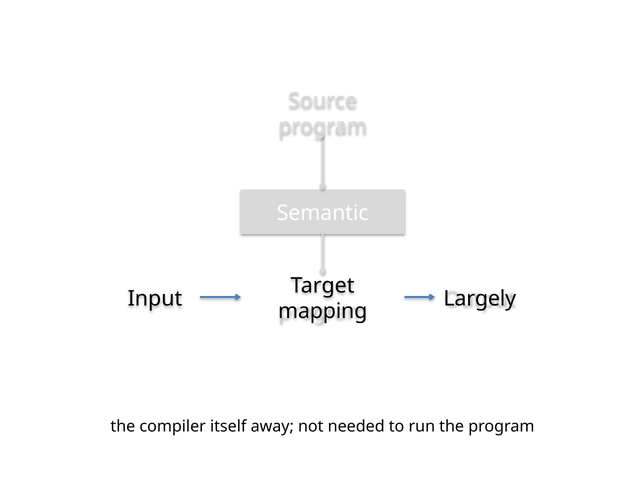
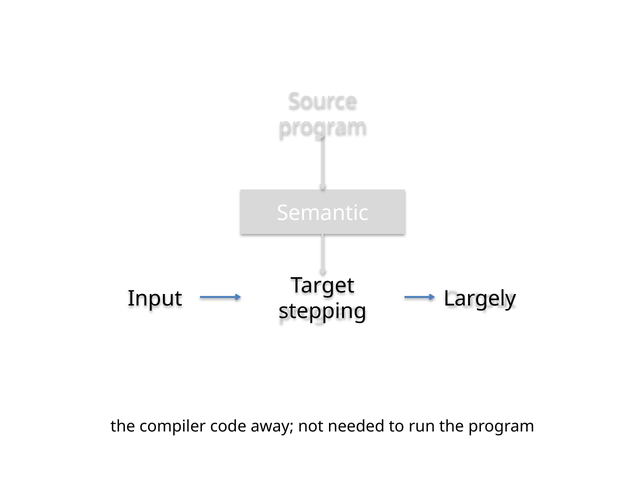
mapping: mapping -> stepping
itself: itself -> code
